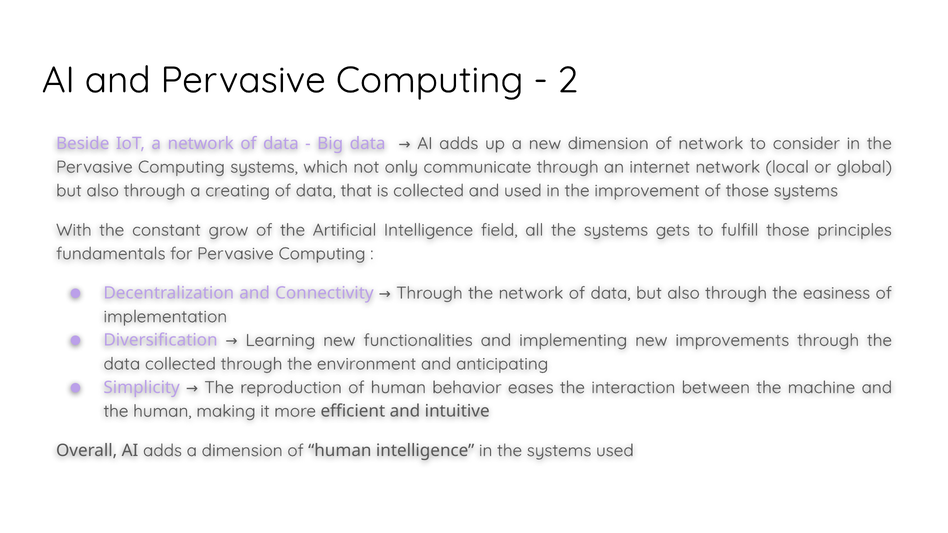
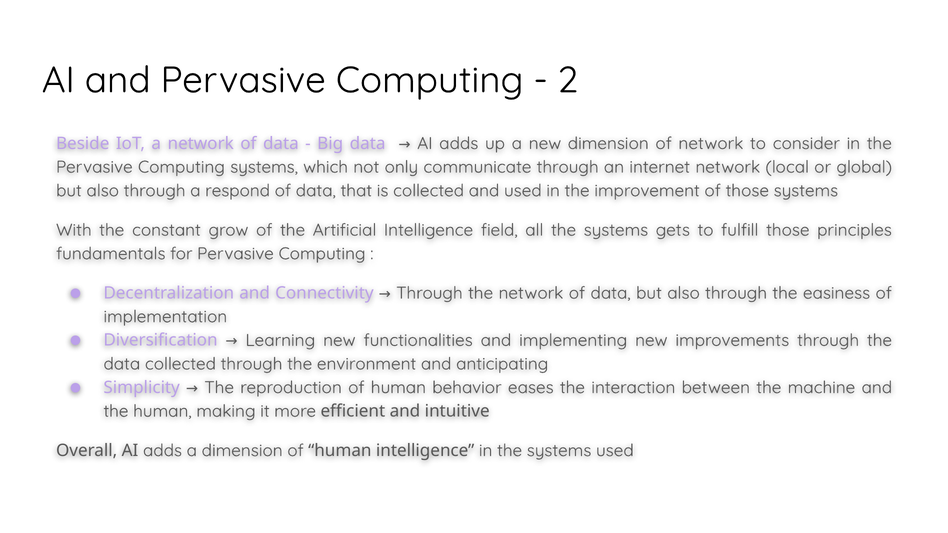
creating: creating -> respond
